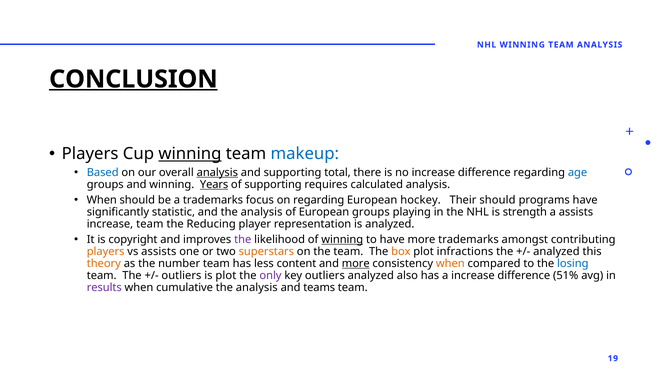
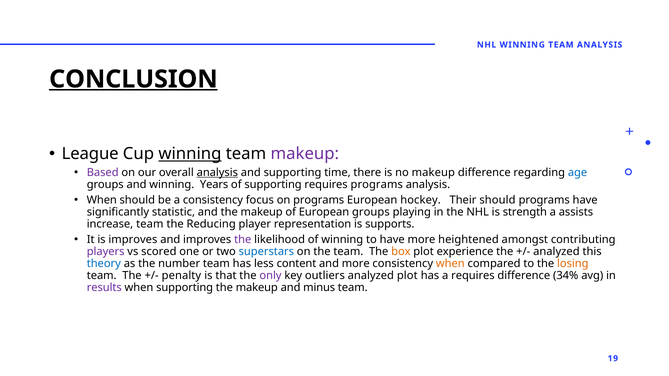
Players at (90, 154): Players -> League
makeup at (305, 154) colour: blue -> purple
Based colour: blue -> purple
total: total -> time
no increase: increase -> makeup
Years underline: present -> none
requires calculated: calculated -> programs
a trademarks: trademarks -> consistency
on regarding: regarding -> programs
and the analysis: analysis -> makeup
is analyzed: analyzed -> supports
is copyright: copyright -> improves
winning at (342, 240) underline: present -> none
more trademarks: trademarks -> heightened
players at (106, 252) colour: orange -> purple
vs assists: assists -> scored
superstars colour: orange -> blue
infractions: infractions -> experience
theory colour: orange -> blue
more at (356, 264) underline: present -> none
losing colour: blue -> orange
outliers at (181, 276): outliers -> penalty
is plot: plot -> that
analyzed also: also -> plot
a increase: increase -> requires
51%: 51% -> 34%
when cumulative: cumulative -> supporting
analysis at (257, 288): analysis -> makeup
teams: teams -> minus
